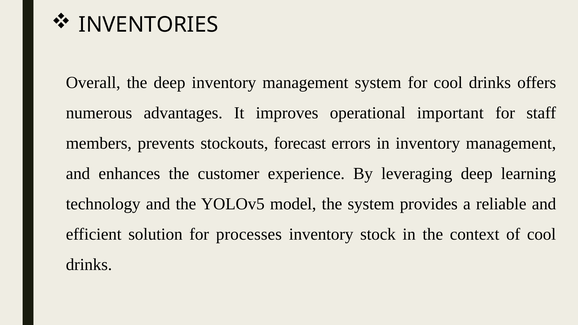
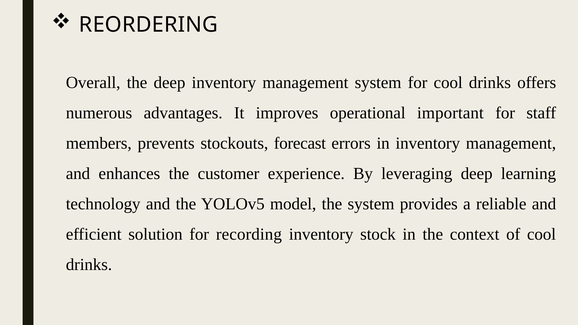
INVENTORIES: INVENTORIES -> REORDERING
processes: processes -> recording
